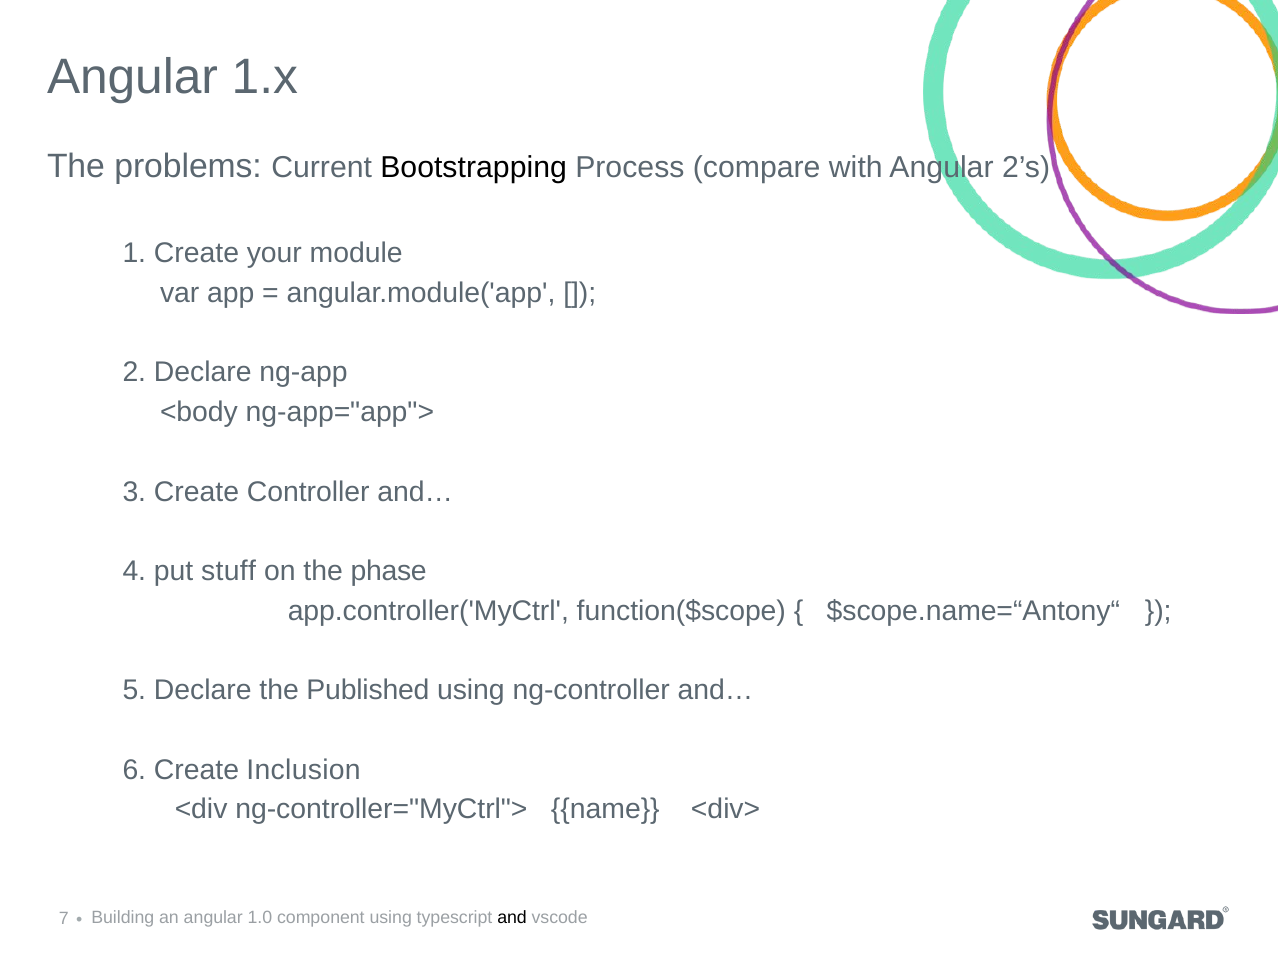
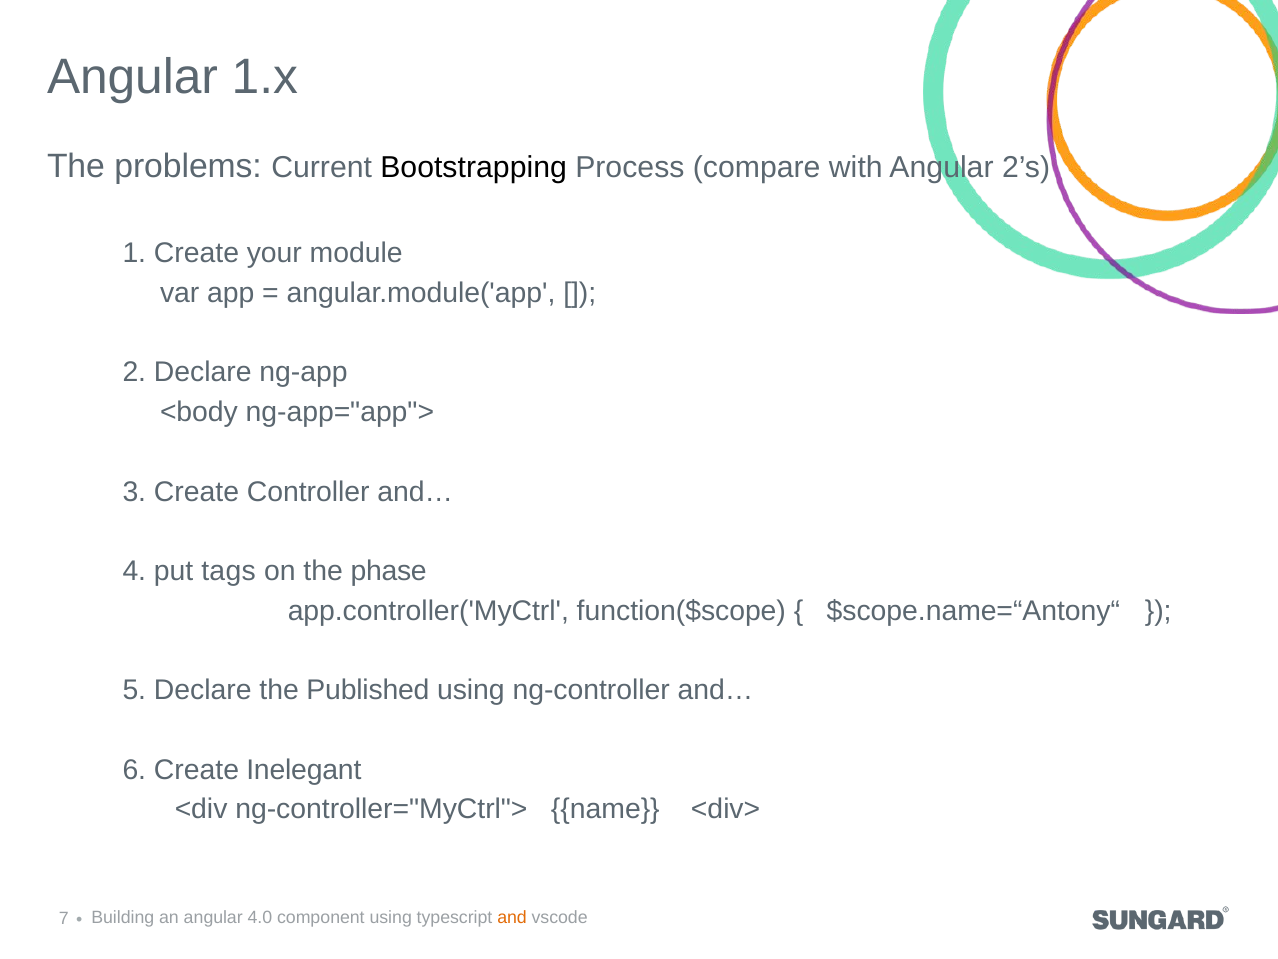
stuff: stuff -> tags
Inclusion: Inclusion -> Inelegant
1.0: 1.0 -> 4.0
and colour: black -> orange
